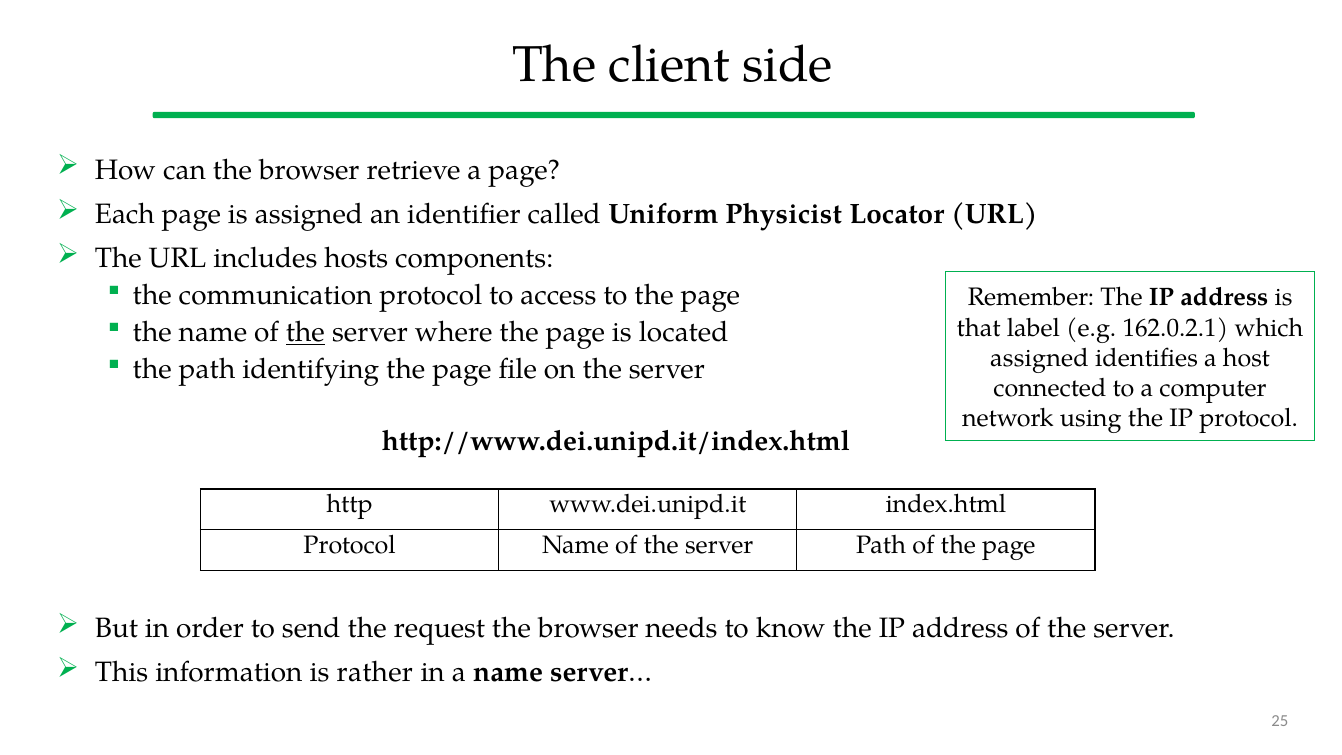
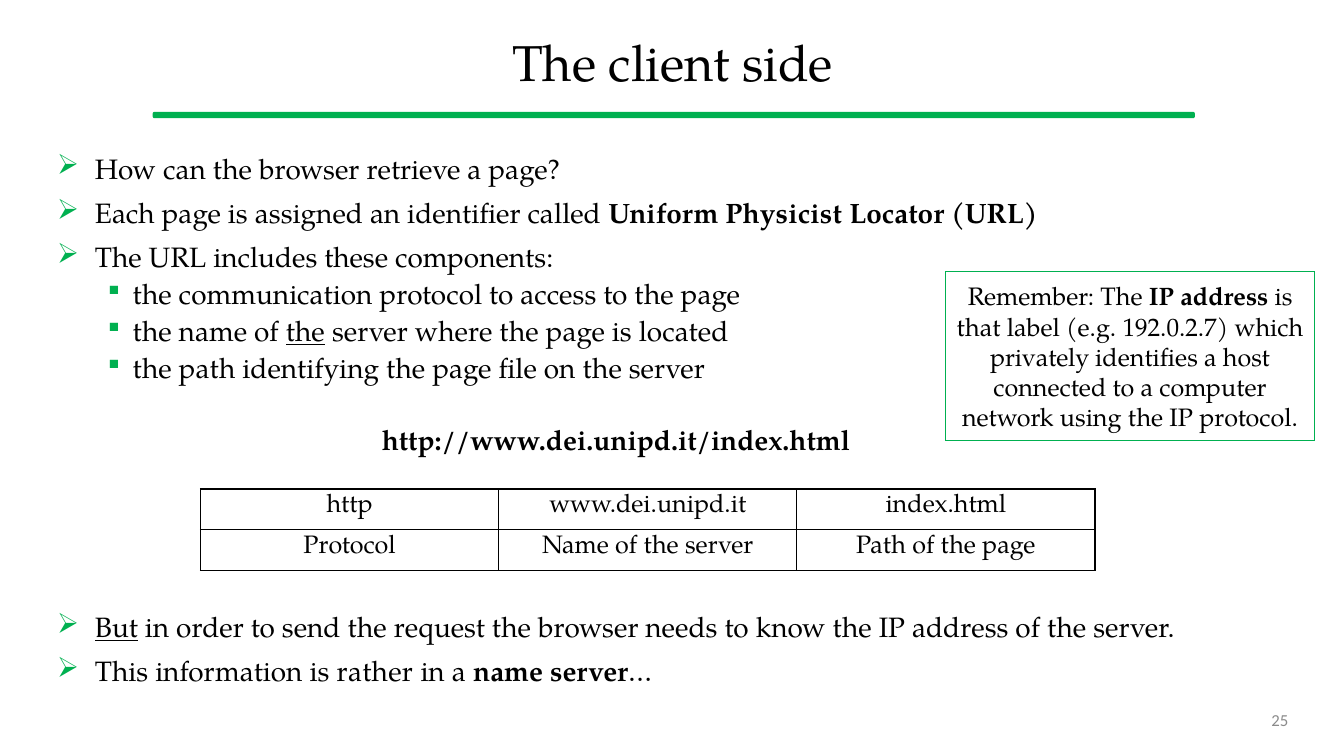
hosts: hosts -> these
162.0.2.1: 162.0.2.1 -> 192.0.2.7
assigned at (1039, 358): assigned -> privately
But underline: none -> present
